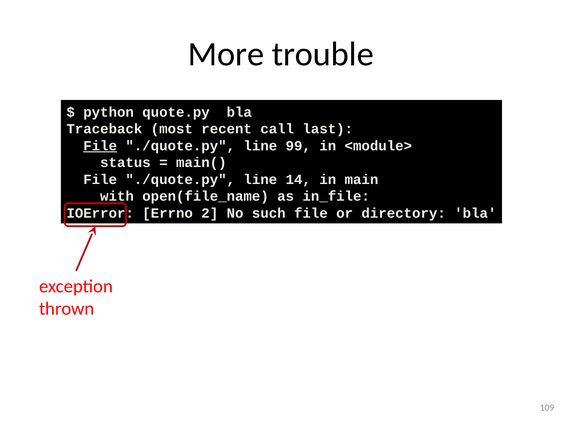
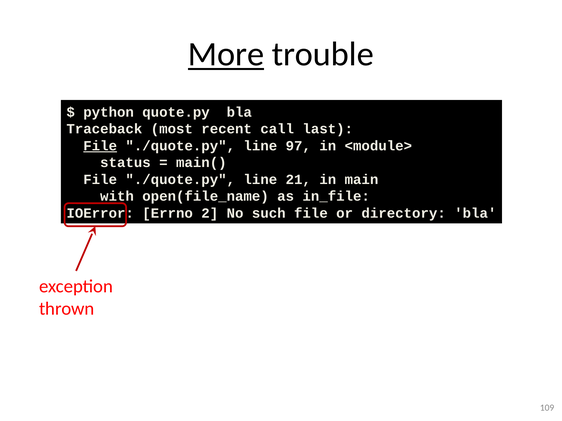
More underline: none -> present
99: 99 -> 97
14: 14 -> 21
